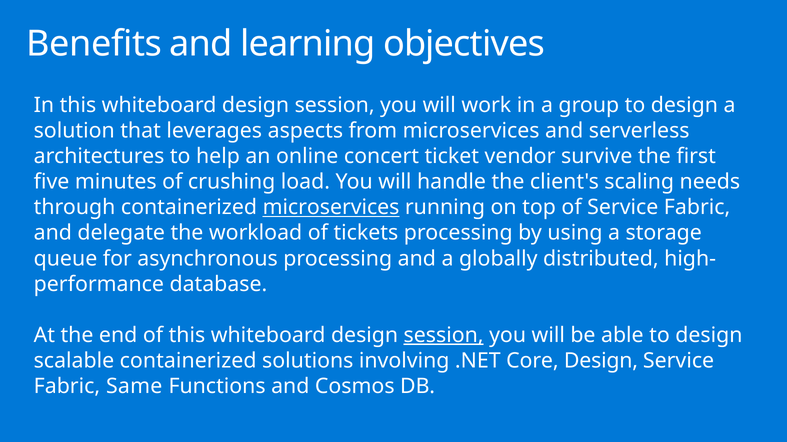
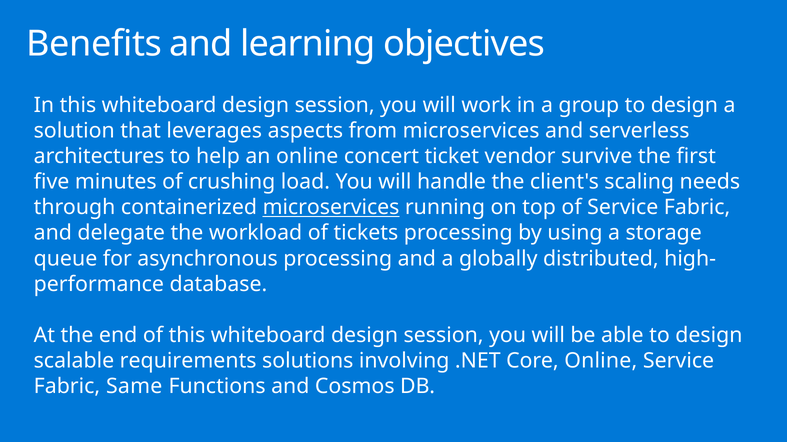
session at (444, 336) underline: present -> none
scalable containerized: containerized -> requirements
Core Design: Design -> Online
